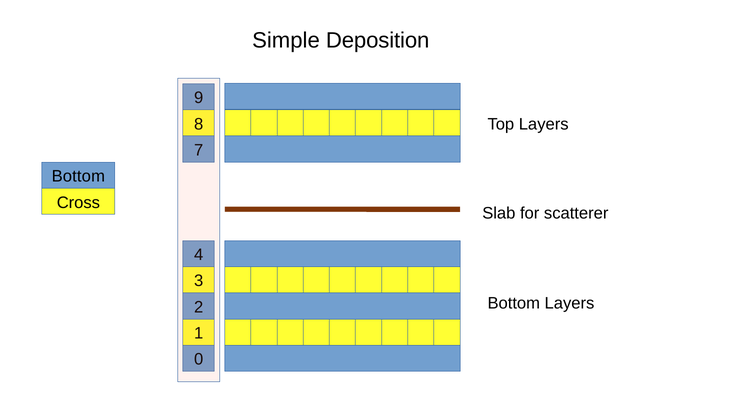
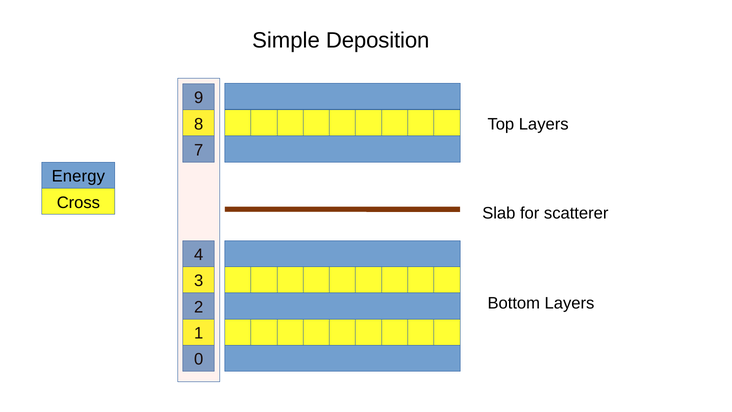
Bottom at (78, 176): Bottom -> Energy
